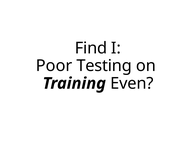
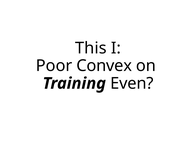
Find: Find -> This
Testing: Testing -> Convex
